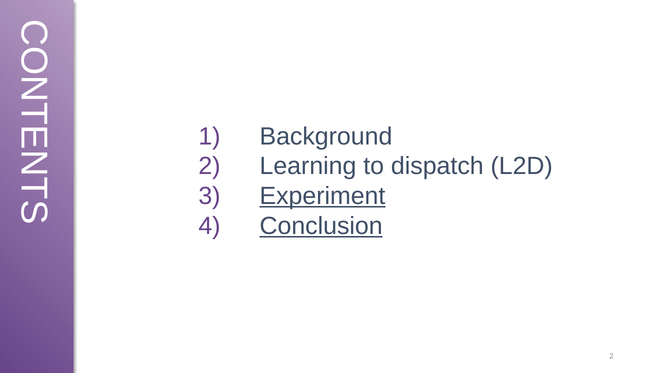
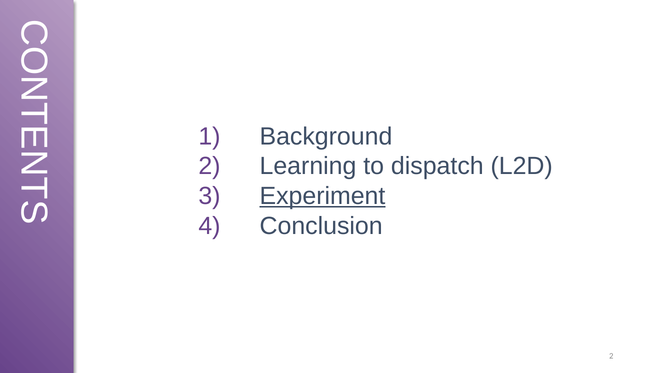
Conclusion underline: present -> none
